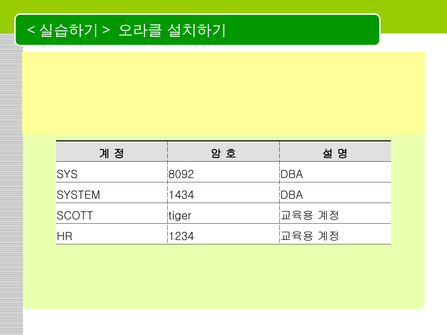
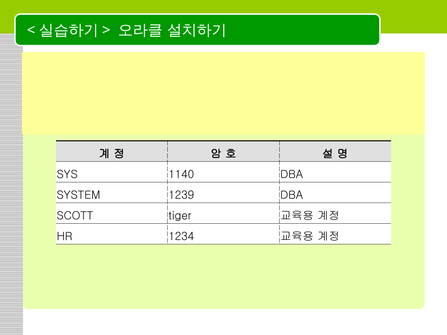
8092: 8092 -> 1140
1434: 1434 -> 1239
